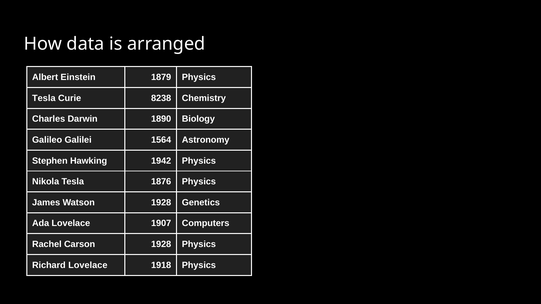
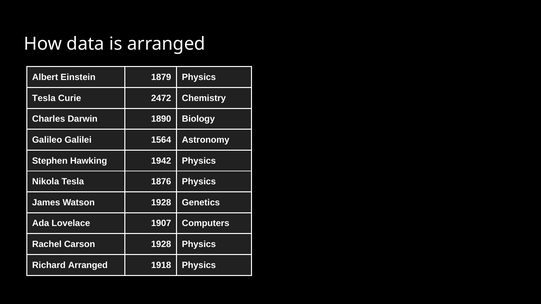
8238: 8238 -> 2472
Richard Lovelace: Lovelace -> Arranged
